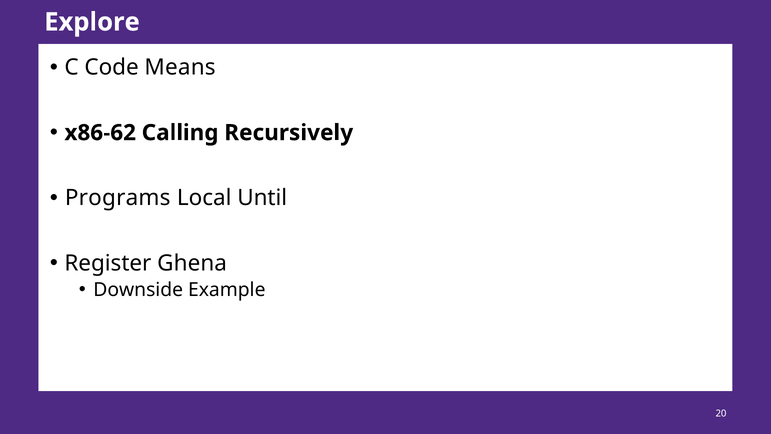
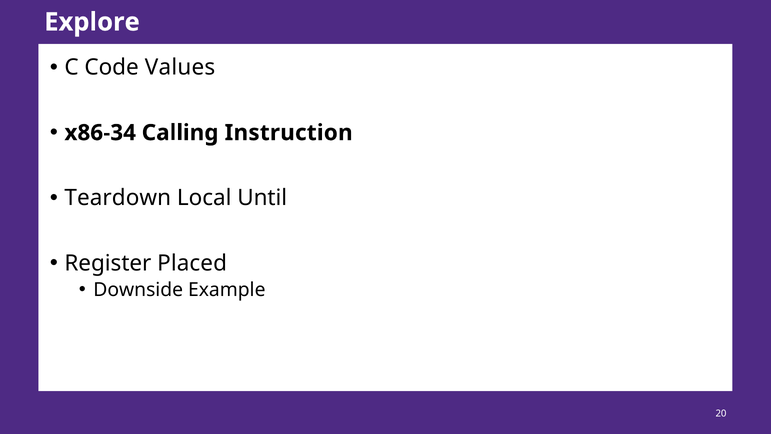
Means: Means -> Values
x86-62: x86-62 -> x86-34
Recursively: Recursively -> Instruction
Programs: Programs -> Teardown
Ghena: Ghena -> Placed
